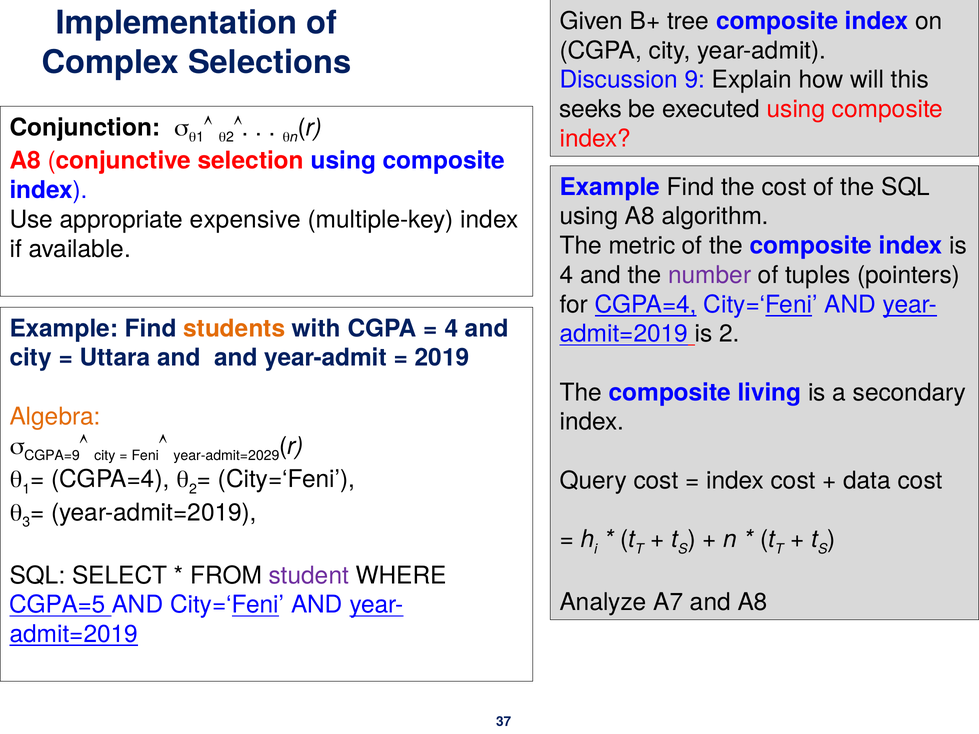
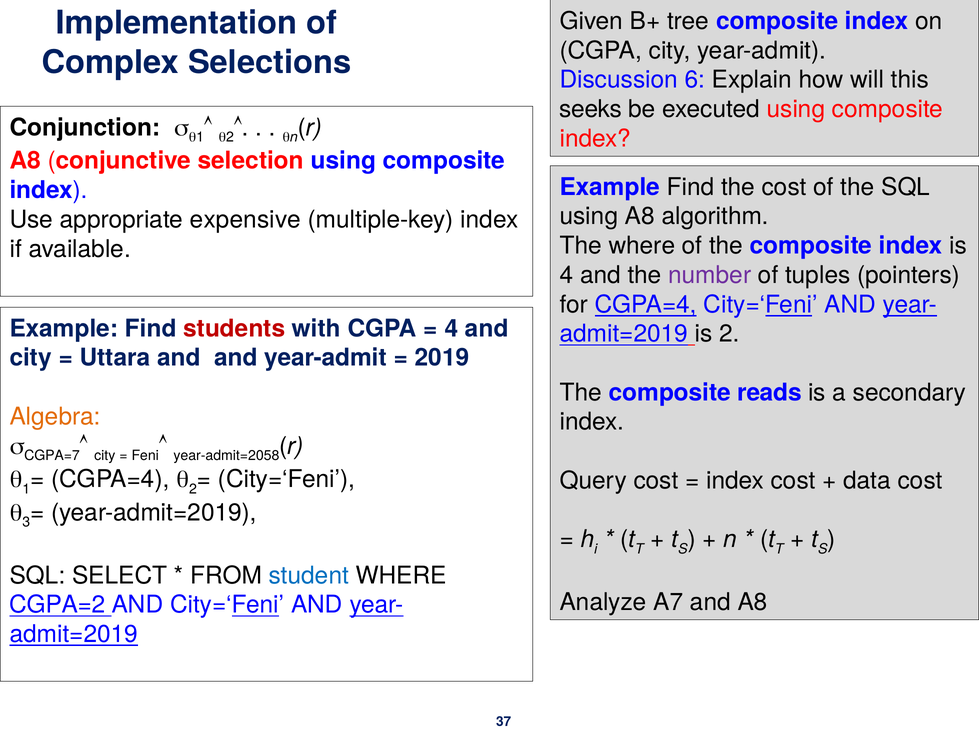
9: 9 -> 6
The metric: metric -> where
students colour: orange -> red
living: living -> reads
CGPA=9: CGPA=9 -> CGPA=7
year-admit=2029: year-admit=2029 -> year-admit=2058
student colour: purple -> blue
CGPA=5: CGPA=5 -> CGPA=2
